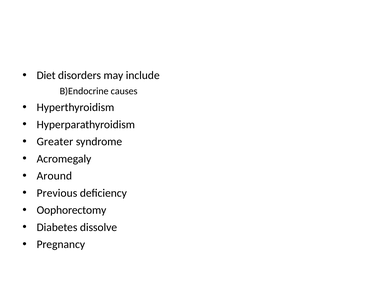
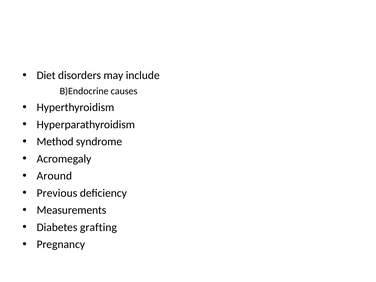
Greater: Greater -> Method
Oophorectomy: Oophorectomy -> Measurements
dissolve: dissolve -> grafting
